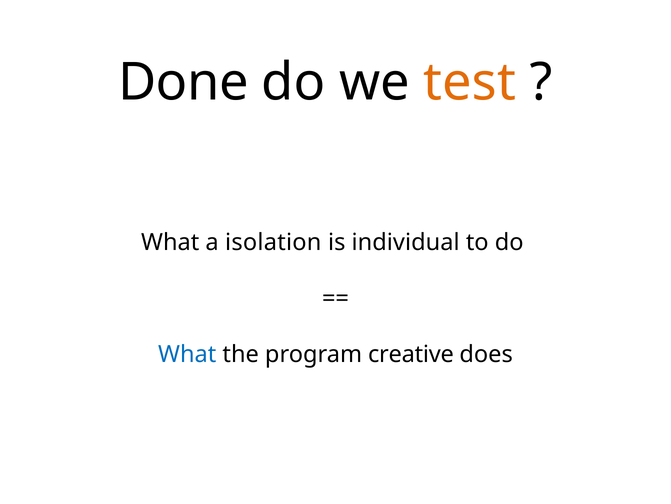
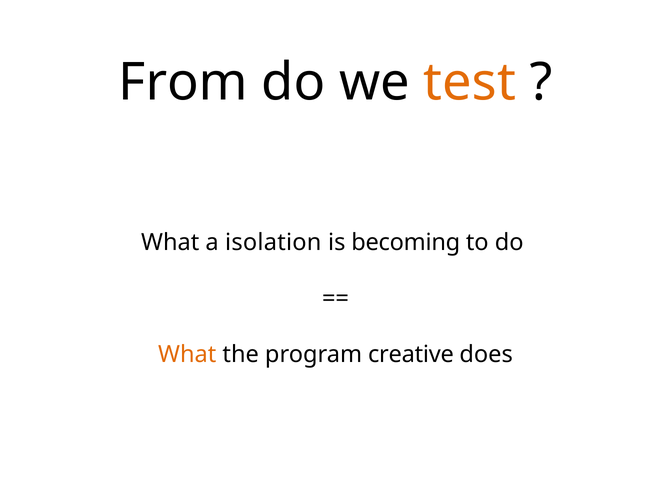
Done: Done -> From
individual: individual -> becoming
What at (187, 354) colour: blue -> orange
